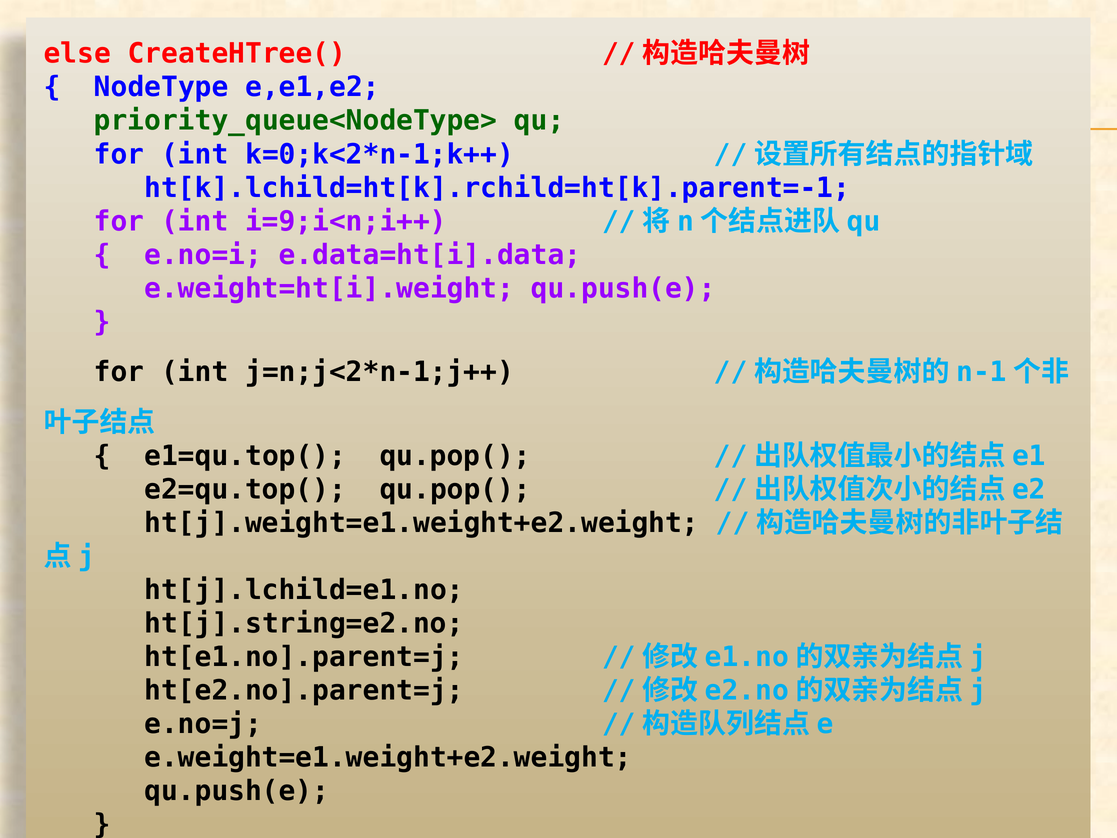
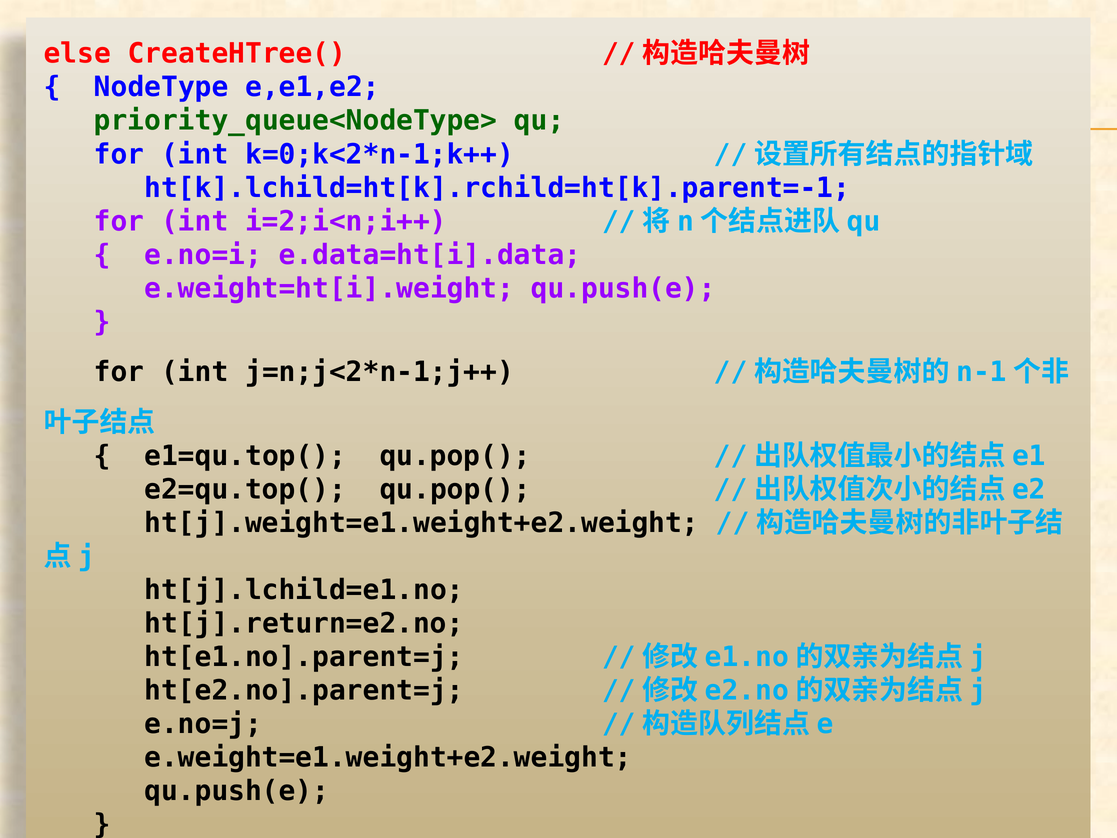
i=9;i<n;i++: i=9;i<n;i++ -> i=2;i<n;i++
ht[j].string=e2.no: ht[j].string=e2.no -> ht[j].return=e2.no
